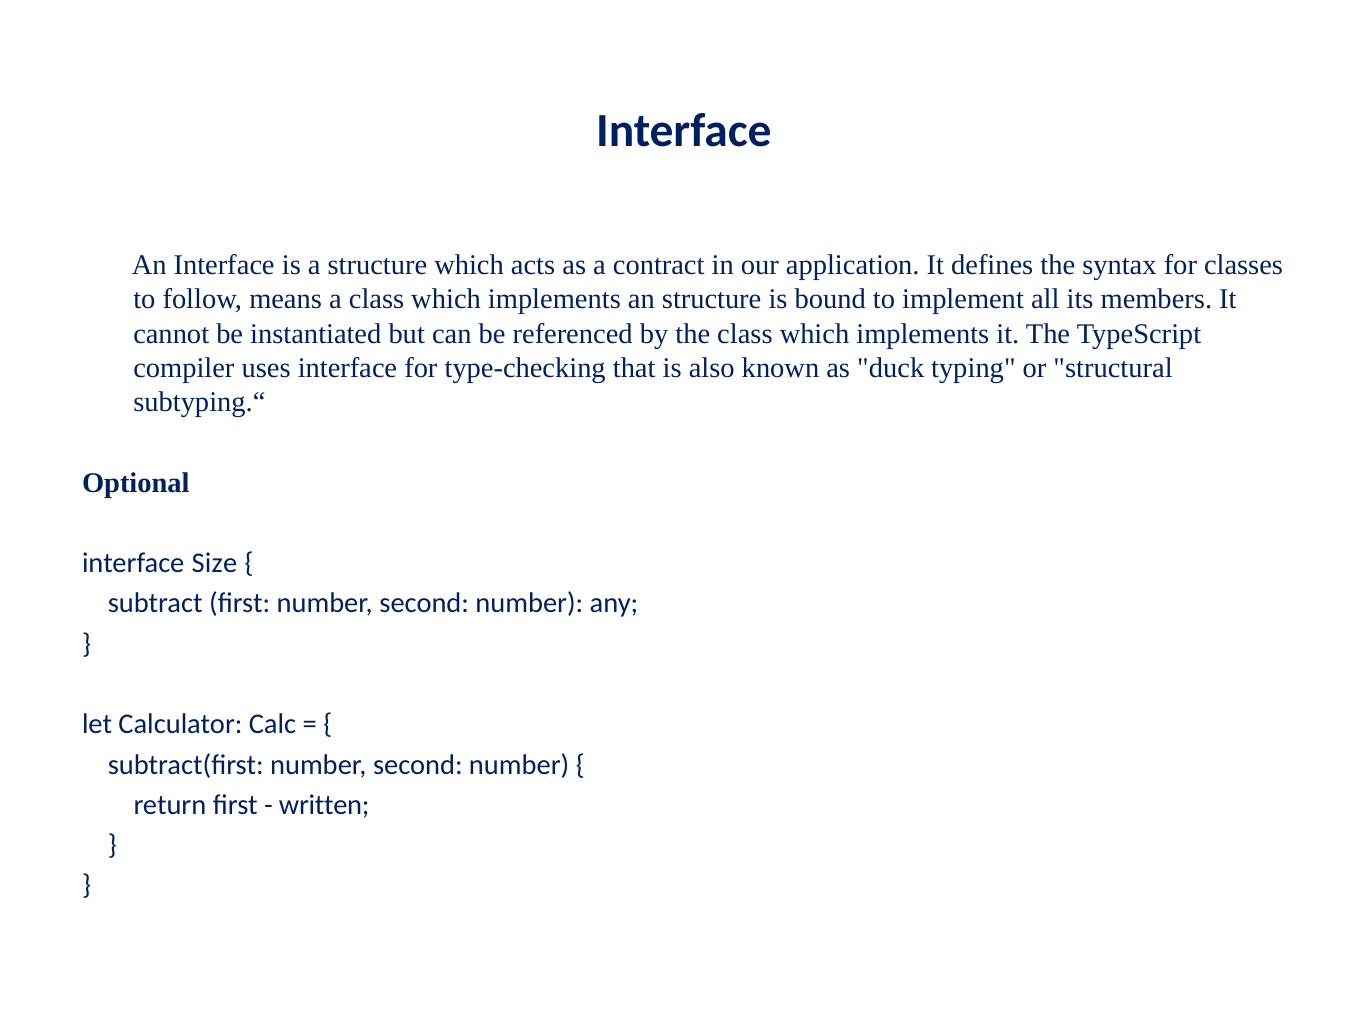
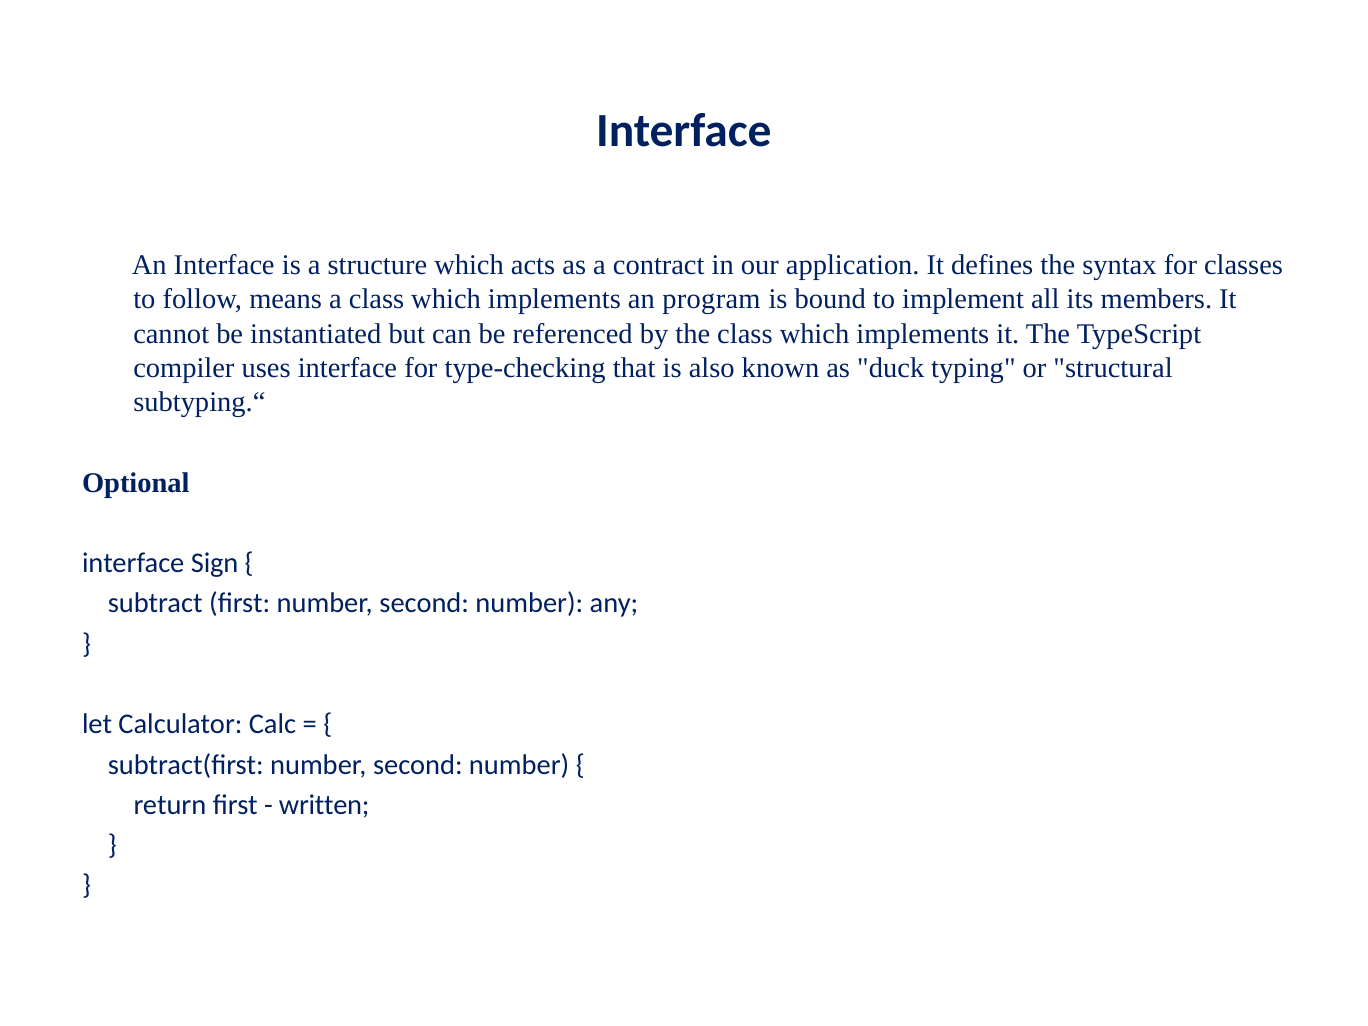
an structure: structure -> program
Size: Size -> Sign
